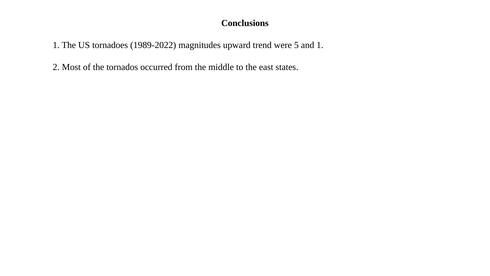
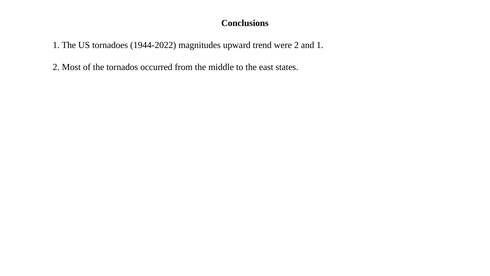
1989-2022: 1989-2022 -> 1944-2022
were 5: 5 -> 2
